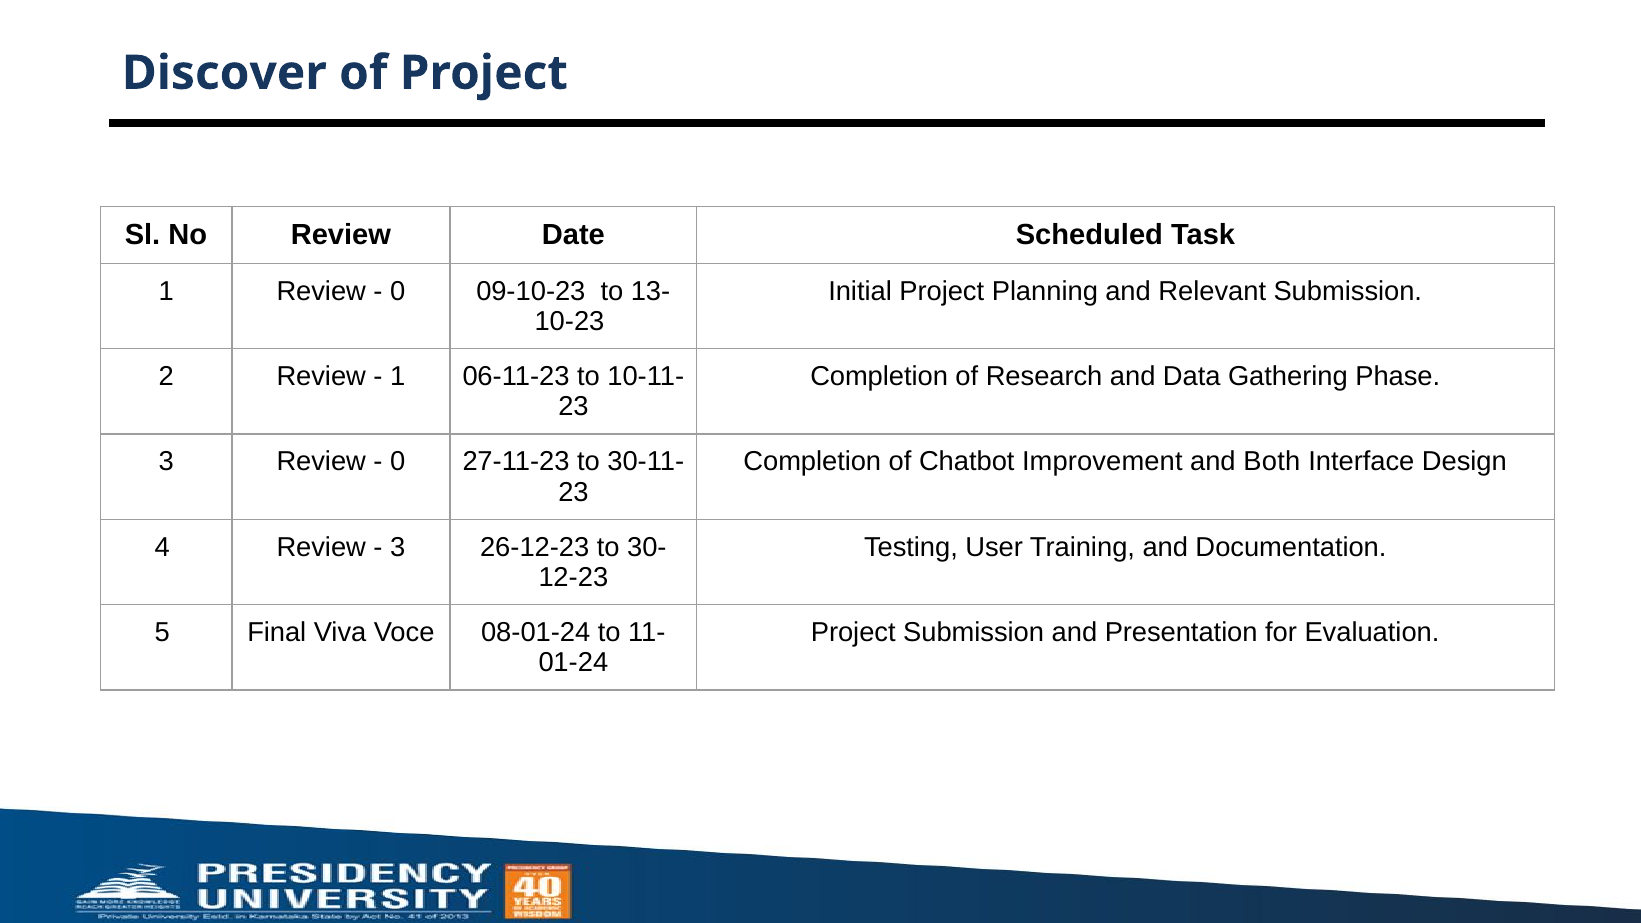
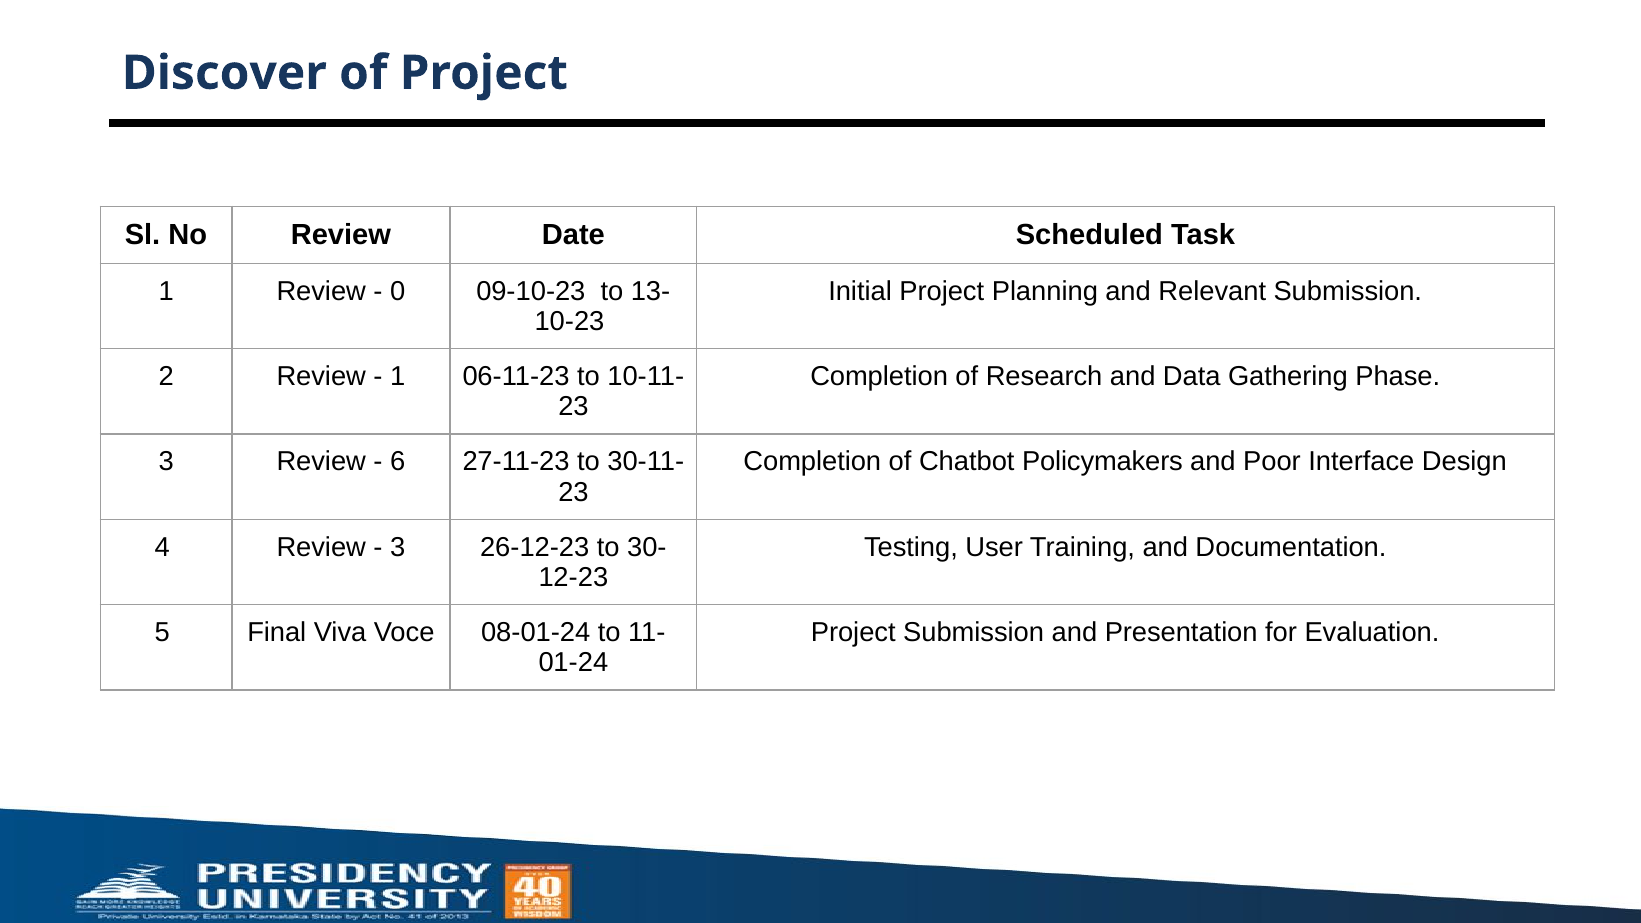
0 at (398, 462): 0 -> 6
Improvement: Improvement -> Policymakers
Both: Both -> Poor
